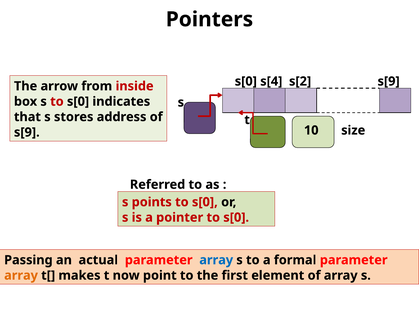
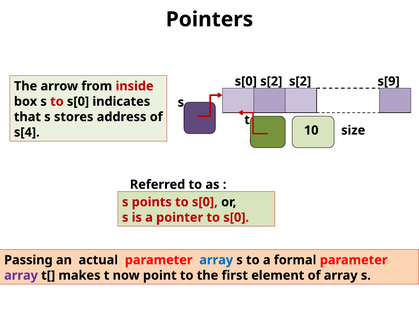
s[0 s[4: s[4 -> s[2
s[9 at (27, 132): s[9 -> s[4
array at (21, 275) colour: orange -> purple
